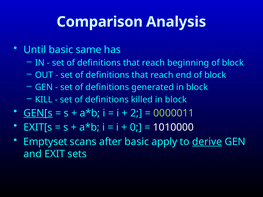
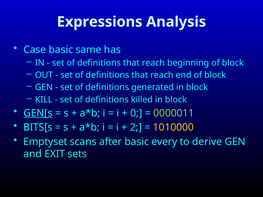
Comparison: Comparison -> Expressions
Until: Until -> Case
2: 2 -> 0
EXIT[s: EXIT[s -> BITS[s
0: 0 -> 2
1010000 colour: white -> yellow
apply: apply -> every
derive underline: present -> none
